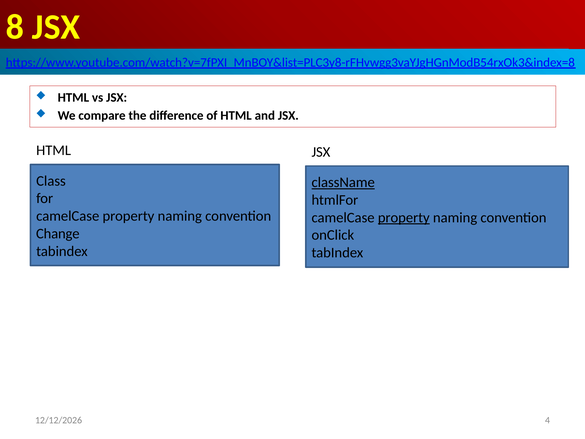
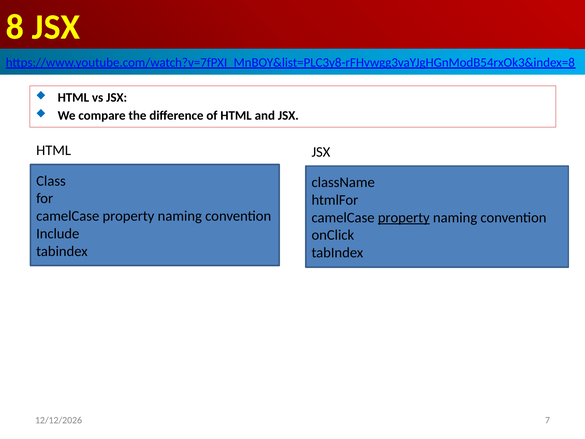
className underline: present -> none
Change: Change -> Include
4: 4 -> 7
